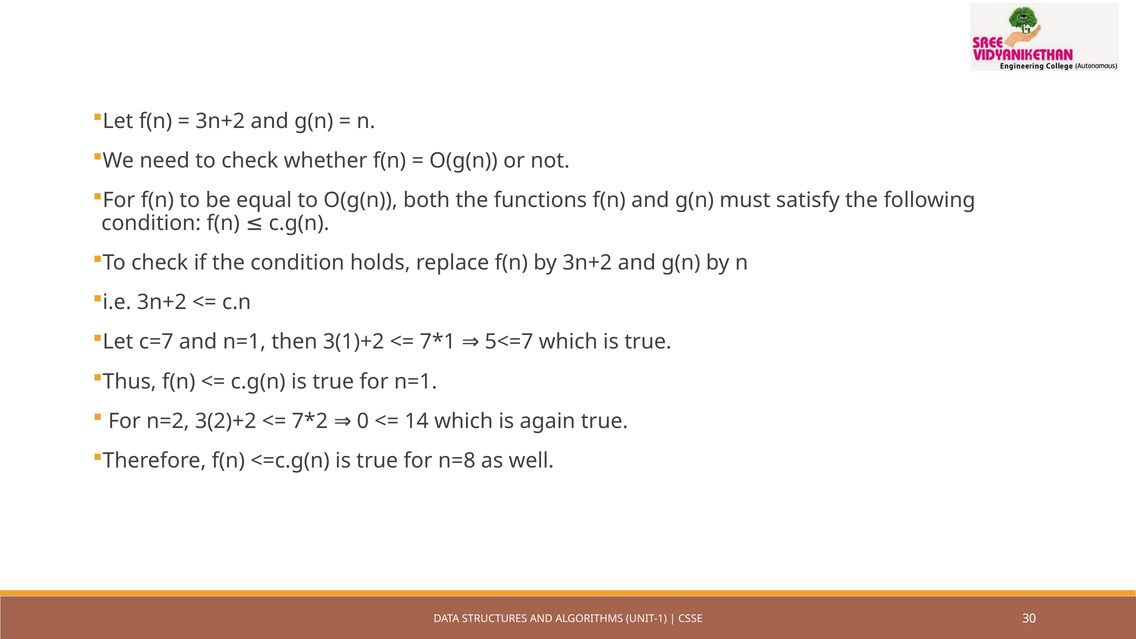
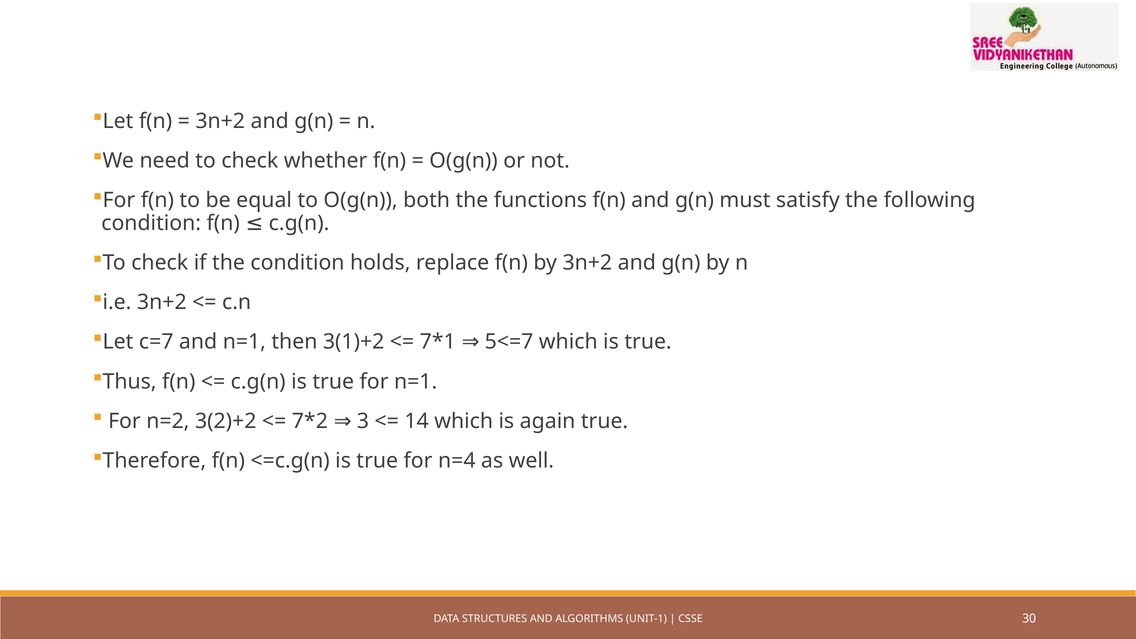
0: 0 -> 3
n=8: n=8 -> n=4
